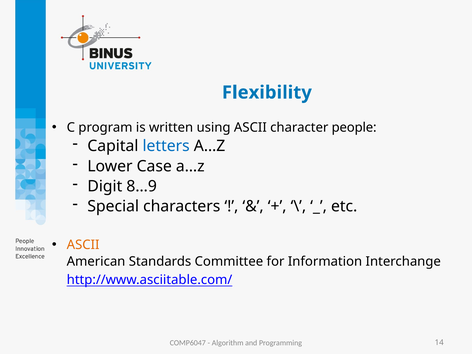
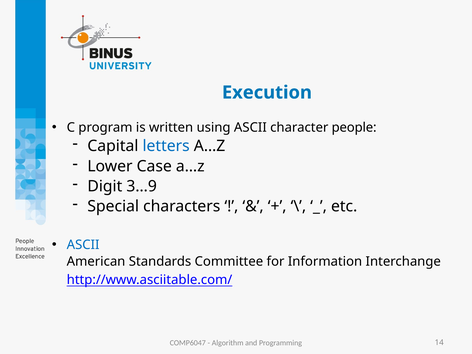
Flexibility: Flexibility -> Execution
8…9: 8…9 -> 3…9
ASCII at (83, 245) colour: orange -> blue
